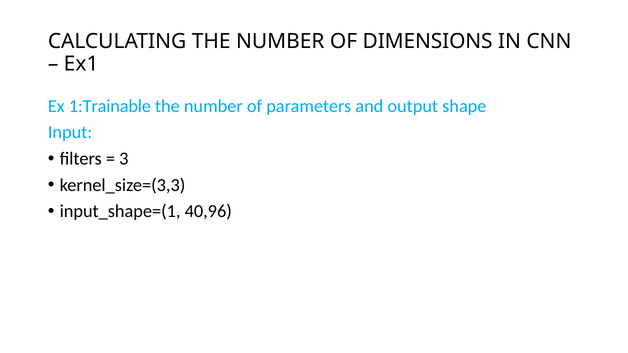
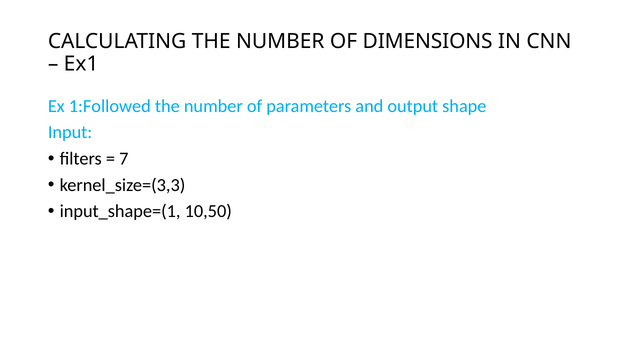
1:Trainable: 1:Trainable -> 1:Followed
3: 3 -> 7
40,96: 40,96 -> 10,50
